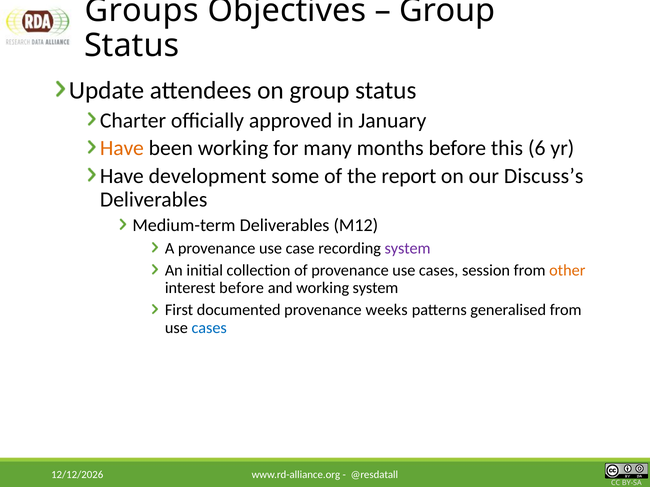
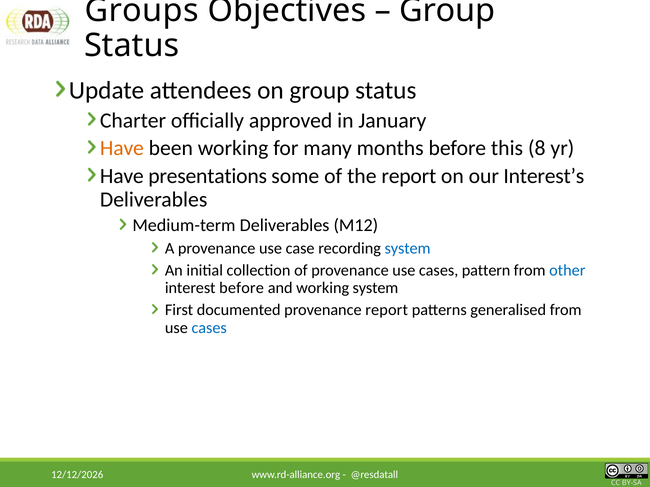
6: 6 -> 8
development: development -> presentations
Discuss’s: Discuss’s -> Interest’s
system at (408, 249) colour: purple -> blue
session: session -> pattern
other colour: orange -> blue
provenance weeks: weeks -> report
